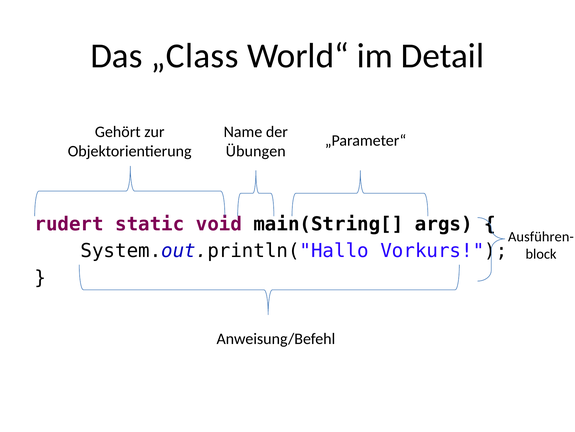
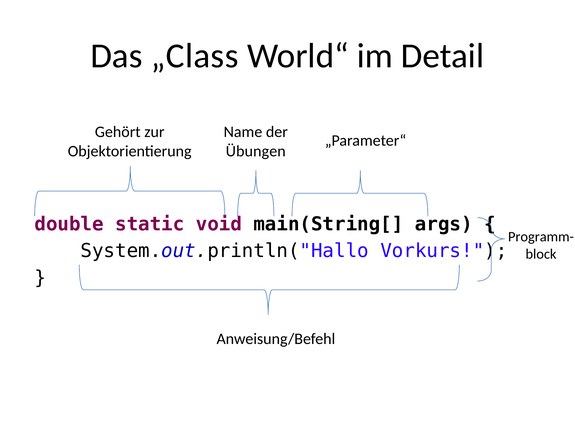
rudert: rudert -> double
Ausführen-: Ausführen- -> Programm-
